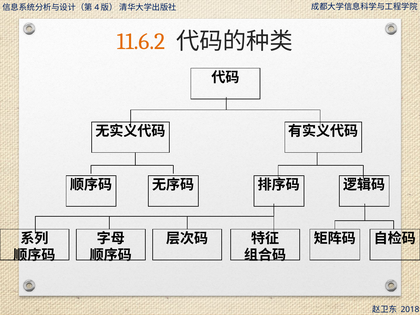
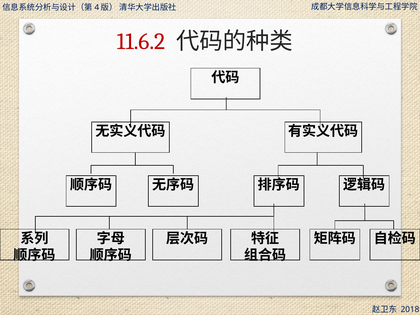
11.6.2 colour: orange -> red
